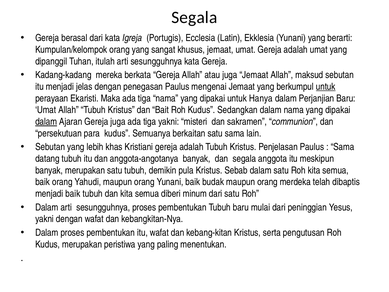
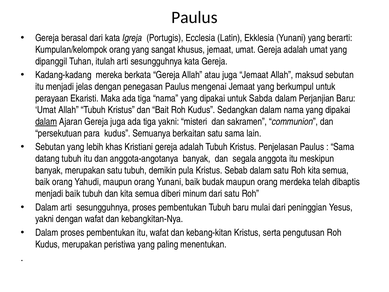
Segala at (194, 17): Segala -> Paulus
untuk at (326, 87) underline: present -> none
Hanya: Hanya -> Sabda
